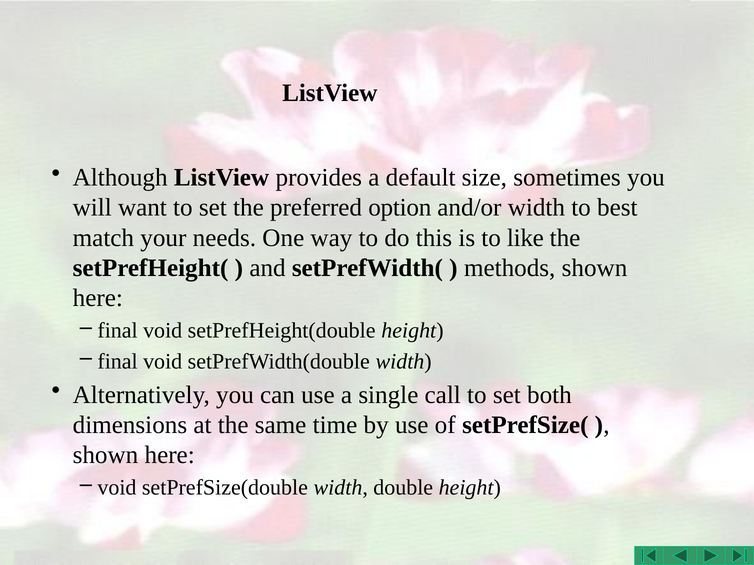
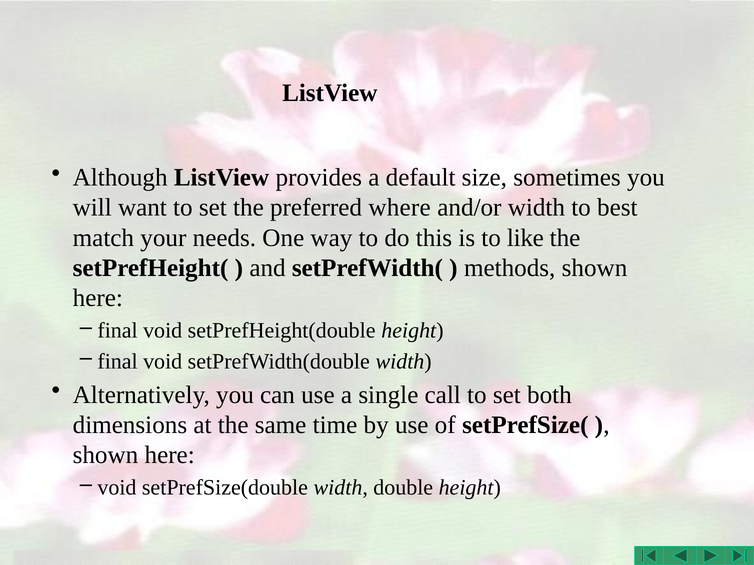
option: option -> where
